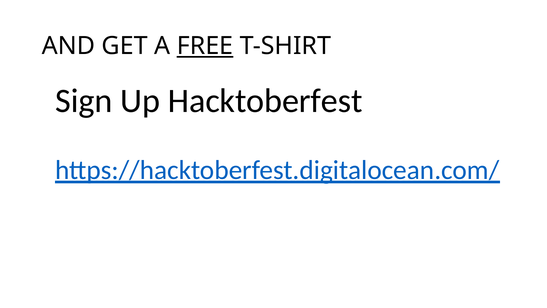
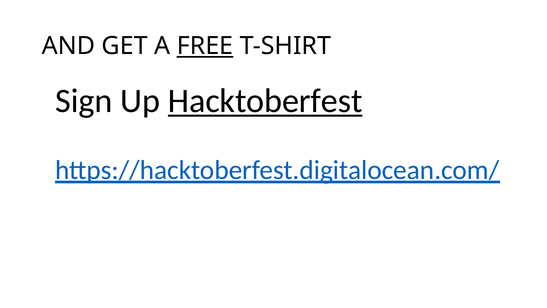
Hacktoberfest underline: none -> present
